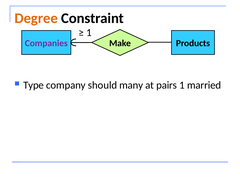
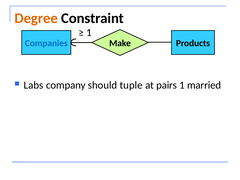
Companies colour: purple -> blue
Type: Type -> Labs
many: many -> tuple
